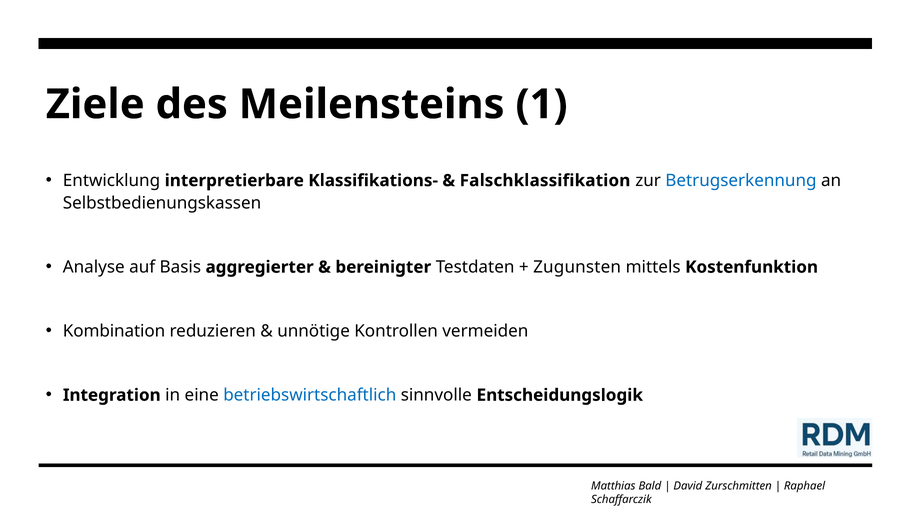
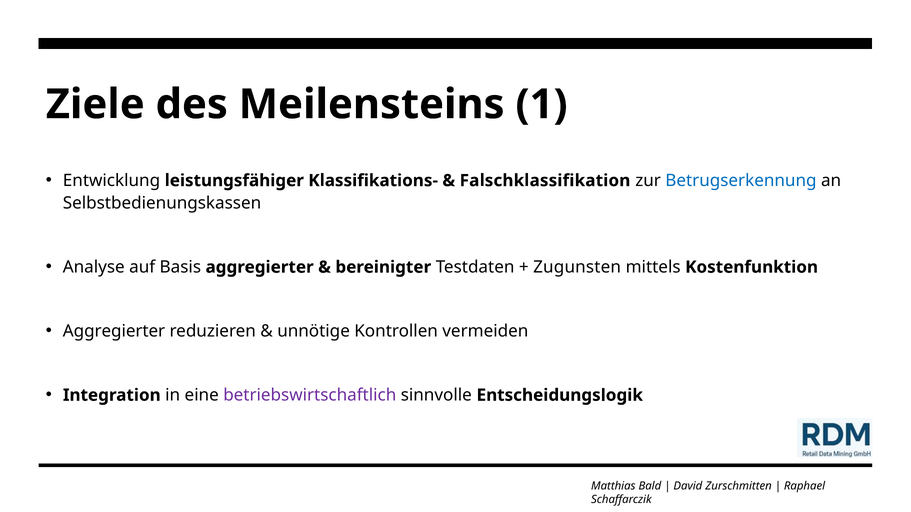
interpretierbare: interpretierbare -> leistungsfähiger
Kombination at (114, 331): Kombination -> Aggregierter
betriebswirtschaftlich colour: blue -> purple
